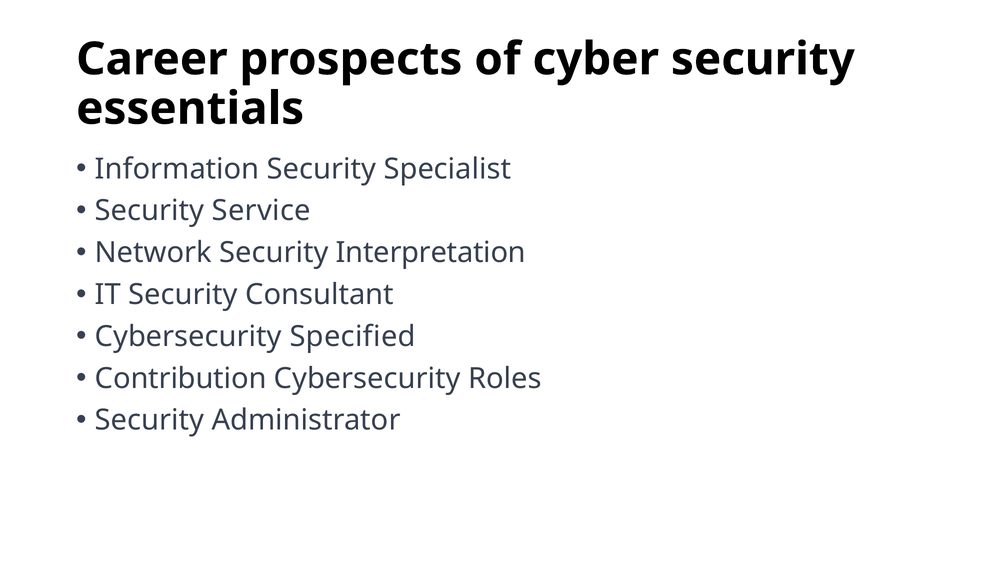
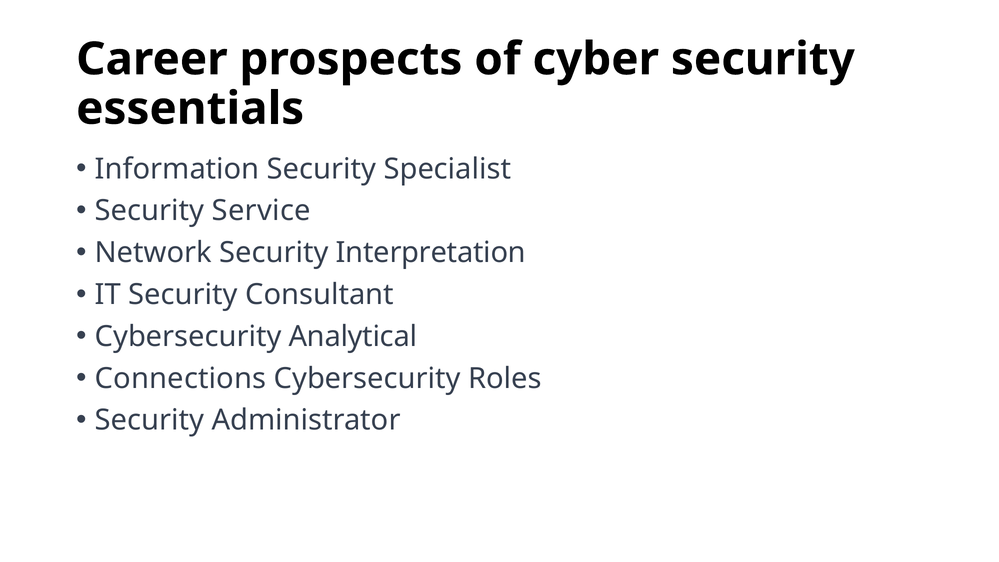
Specified: Specified -> Analytical
Contribution: Contribution -> Connections
